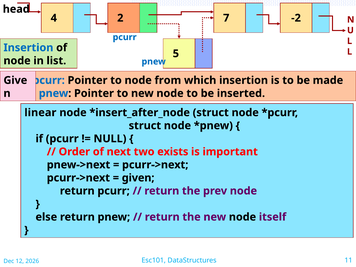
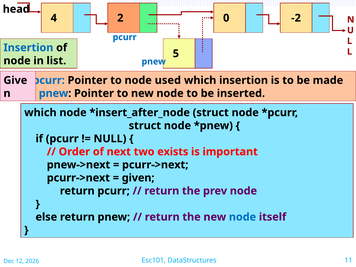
7: 7 -> 0
from: from -> used
linear at (40, 113): linear -> which
node at (242, 217) colour: black -> blue
